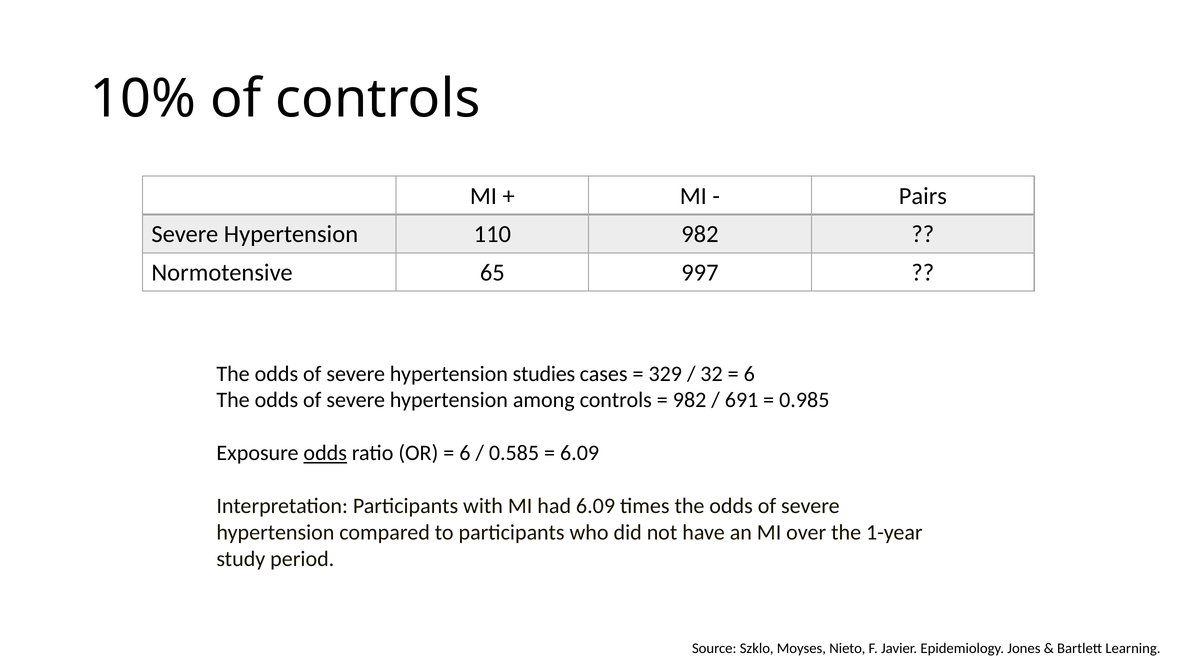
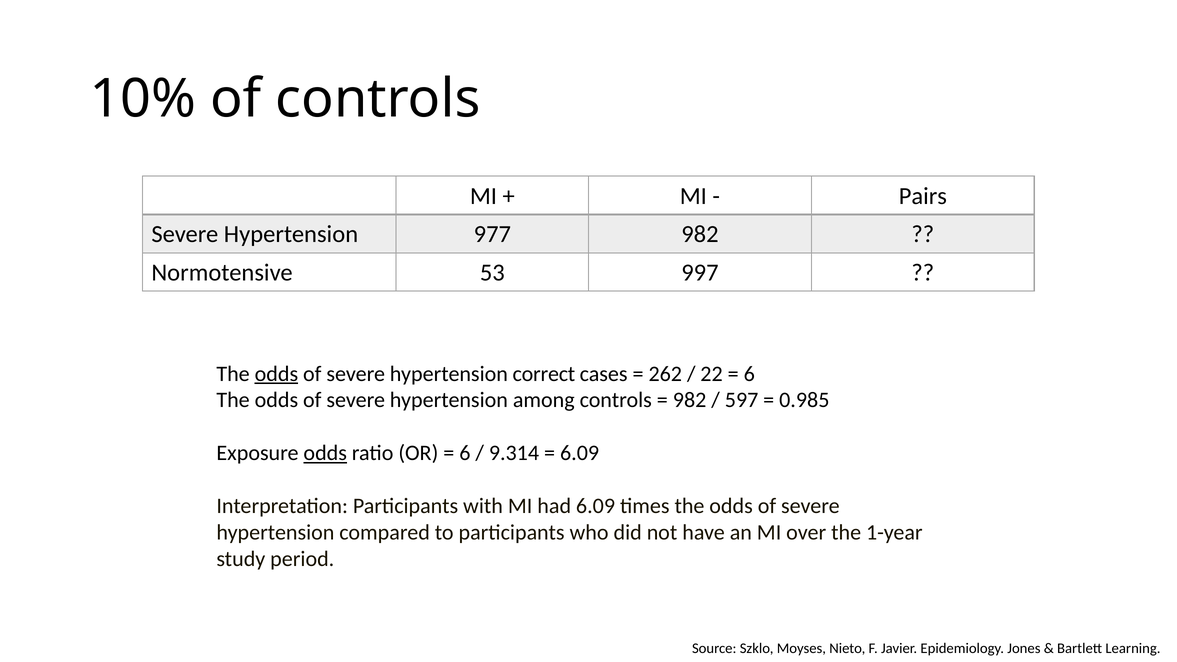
110: 110 -> 977
65: 65 -> 53
odds at (276, 374) underline: none -> present
studies: studies -> correct
329: 329 -> 262
32: 32 -> 22
691: 691 -> 597
0.585: 0.585 -> 9.314
